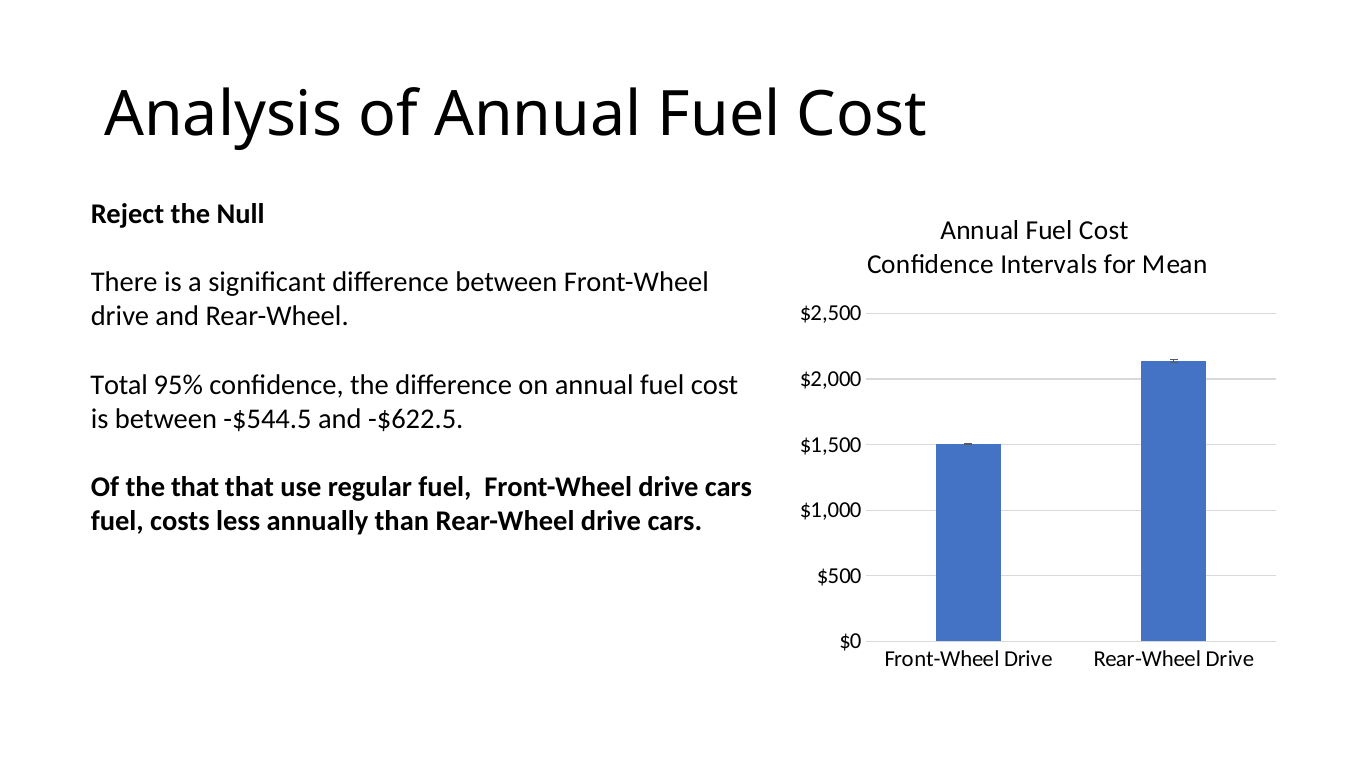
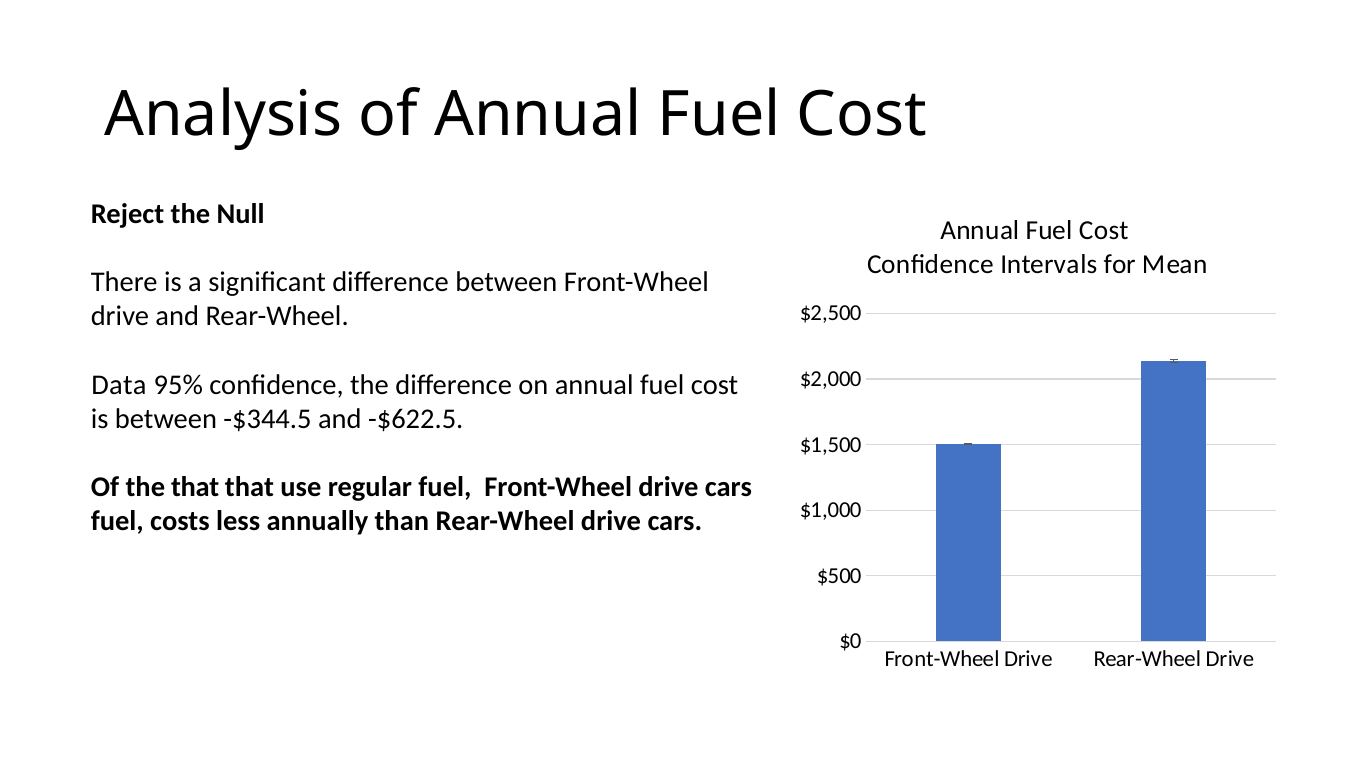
Total: Total -> Data
-$544.5: -$544.5 -> -$344.5
